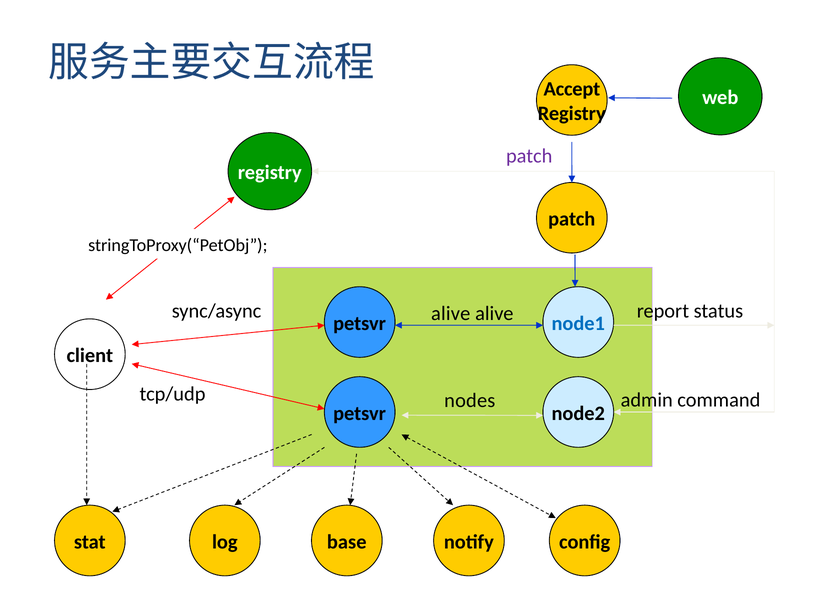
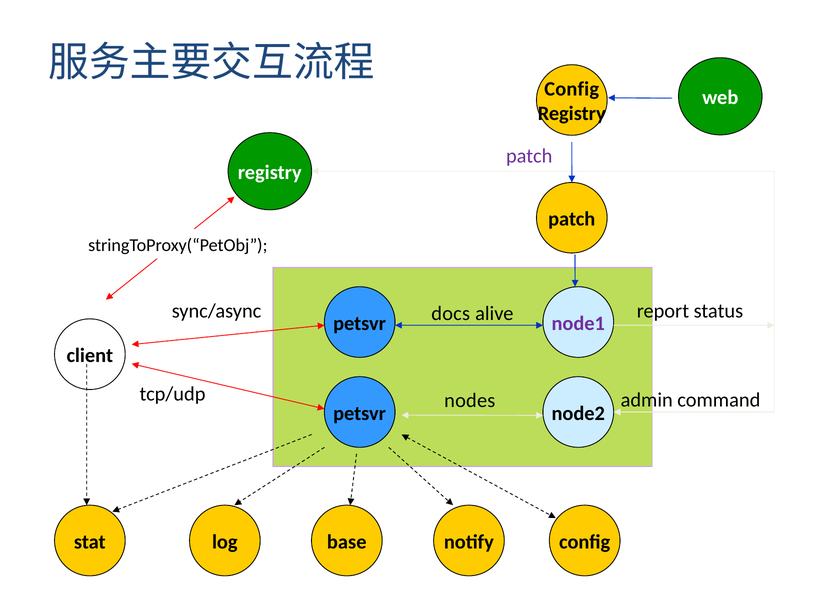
Accept at (572, 89): Accept -> Config
alive at (451, 313): alive -> docs
node1 colour: blue -> purple
